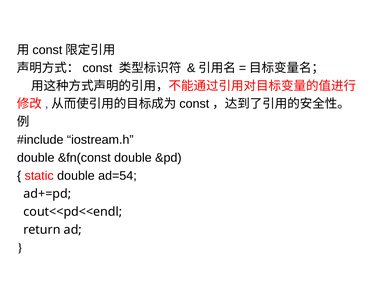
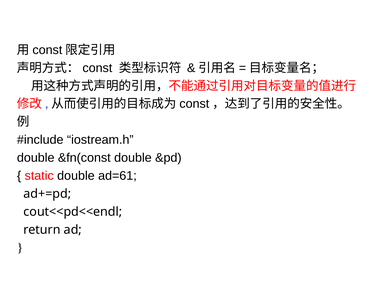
ad=54: ad=54 -> ad=61
